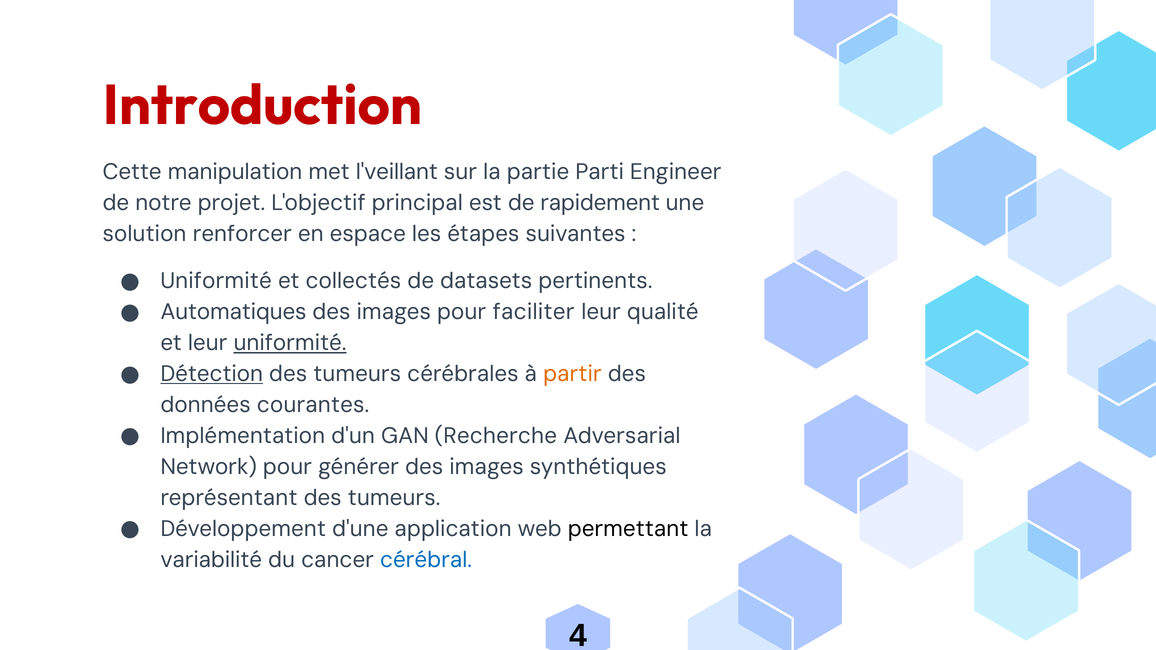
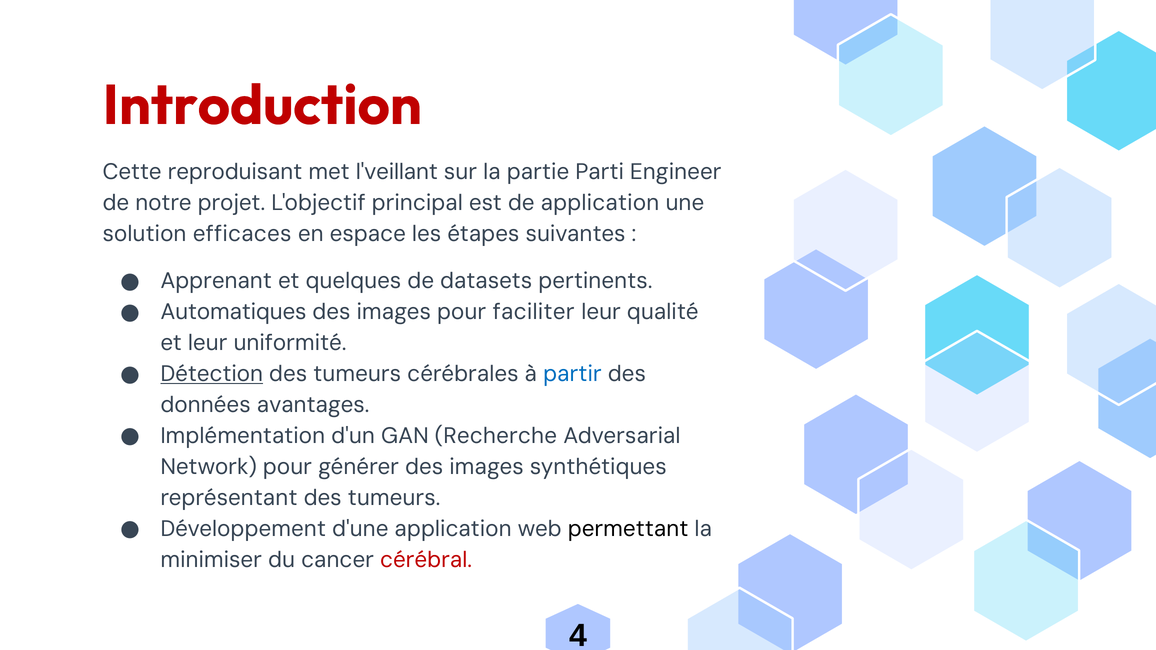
manipulation: manipulation -> reproduisant
de rapidement: rapidement -> application
renforcer: renforcer -> efficaces
Uniformité at (216, 281): Uniformité -> Apprenant
collectés: collectés -> quelques
uniformité at (290, 343) underline: present -> none
partir colour: orange -> blue
courantes: courantes -> avantages
variabilité: variabilité -> minimiser
cérébral colour: blue -> red
